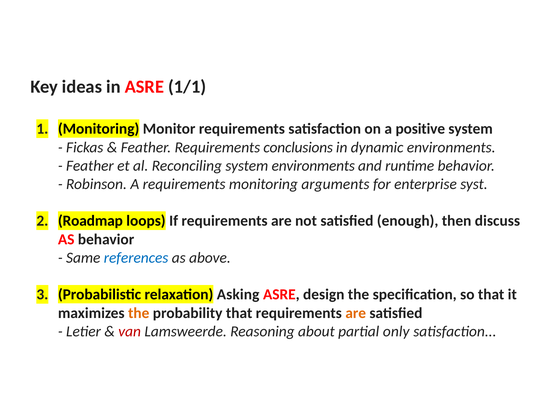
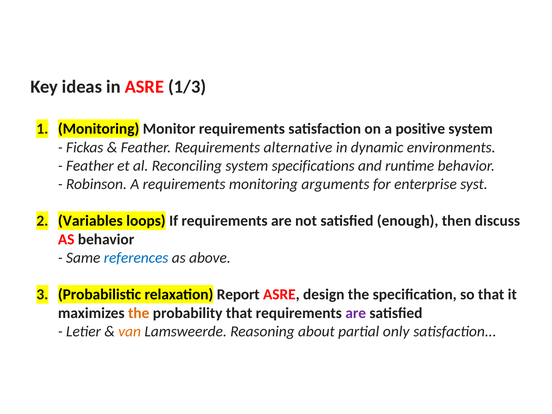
1/1: 1/1 -> 1/3
conclusions: conclusions -> alternative
system environments: environments -> specifications
Roadmap: Roadmap -> Variables
Asking: Asking -> Report
are at (356, 313) colour: orange -> purple
van colour: red -> orange
